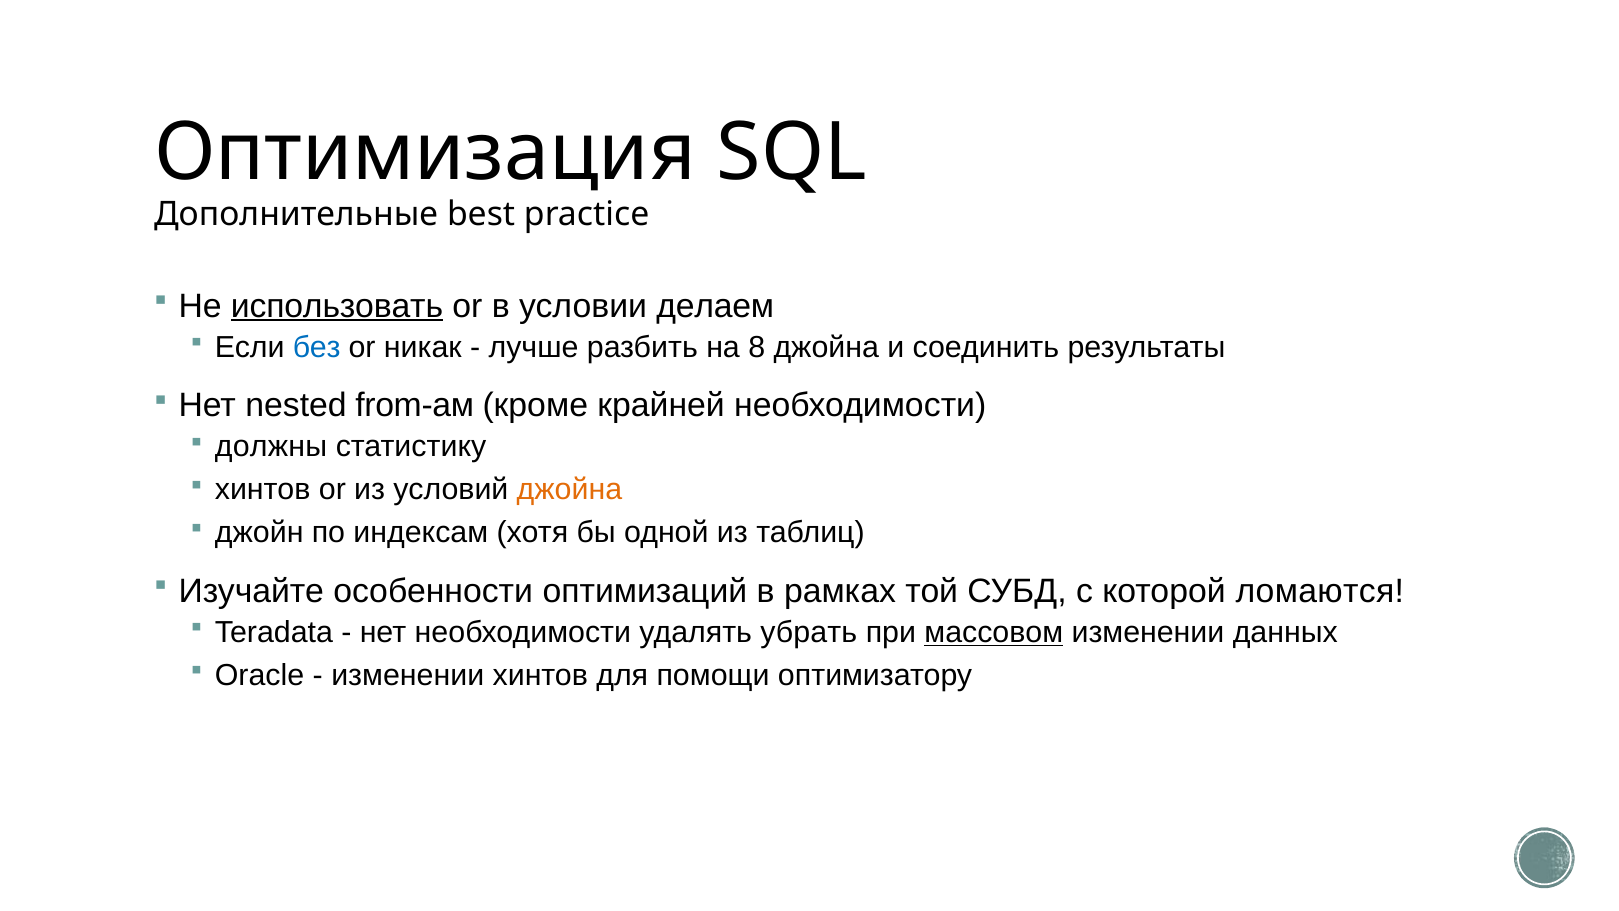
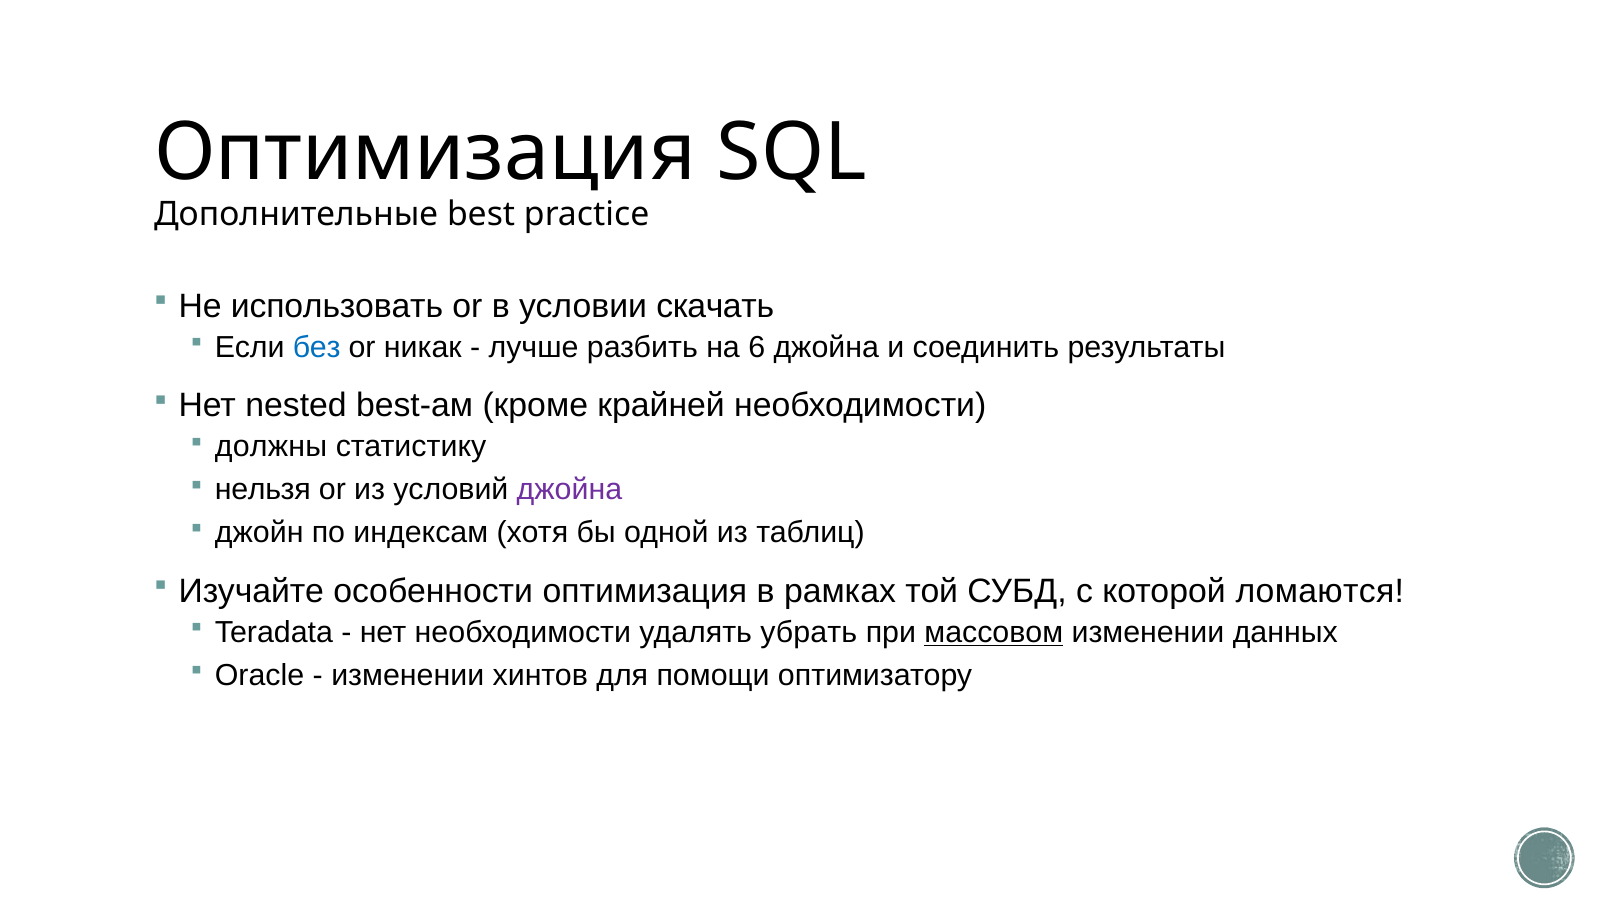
использовать underline: present -> none
делаем: делаем -> скачать
8: 8 -> 6
from-ам: from-ам -> best-ам
хинтов at (263, 490): хинтов -> нельзя
джойна at (569, 490) colour: orange -> purple
особенности оптимизаций: оптимизаций -> оптимизация
